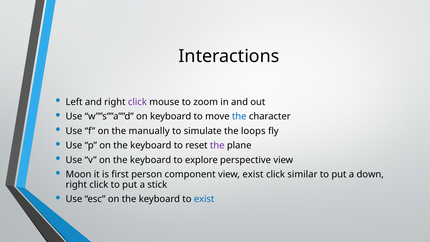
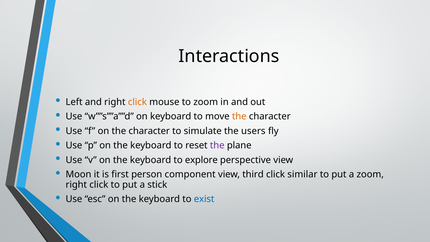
click at (137, 102) colour: purple -> orange
the at (239, 116) colour: blue -> orange
on the manually: manually -> character
loops: loops -> users
view exist: exist -> third
a down: down -> zoom
